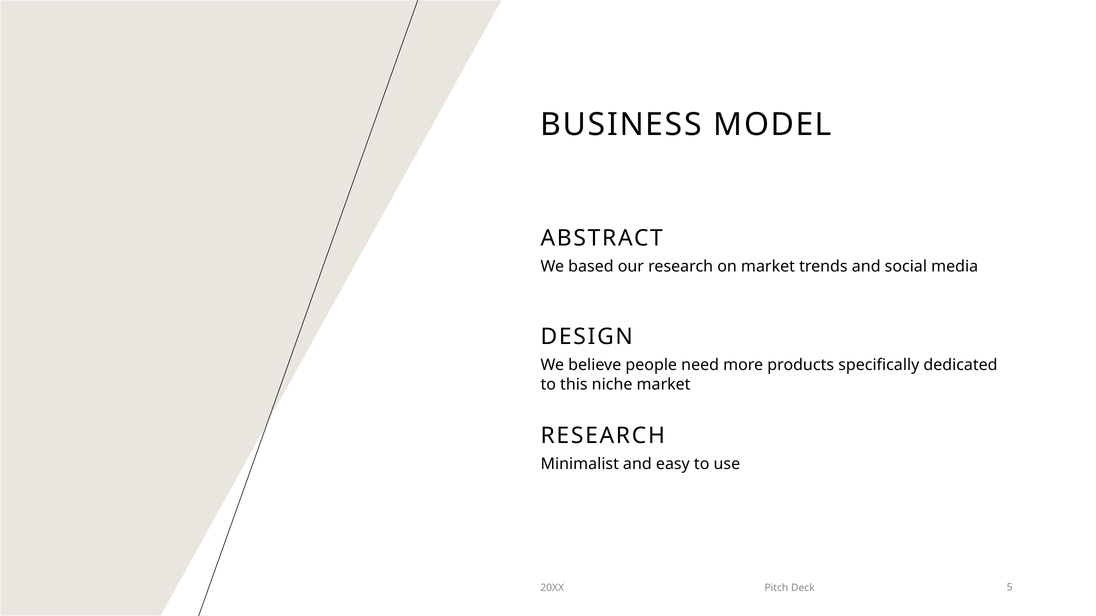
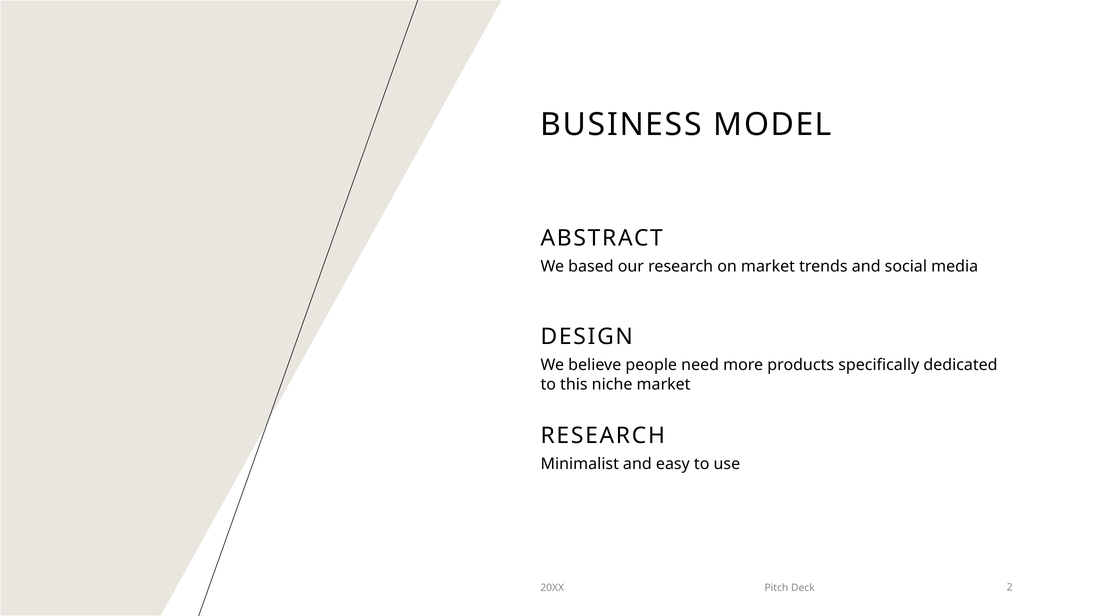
5: 5 -> 2
